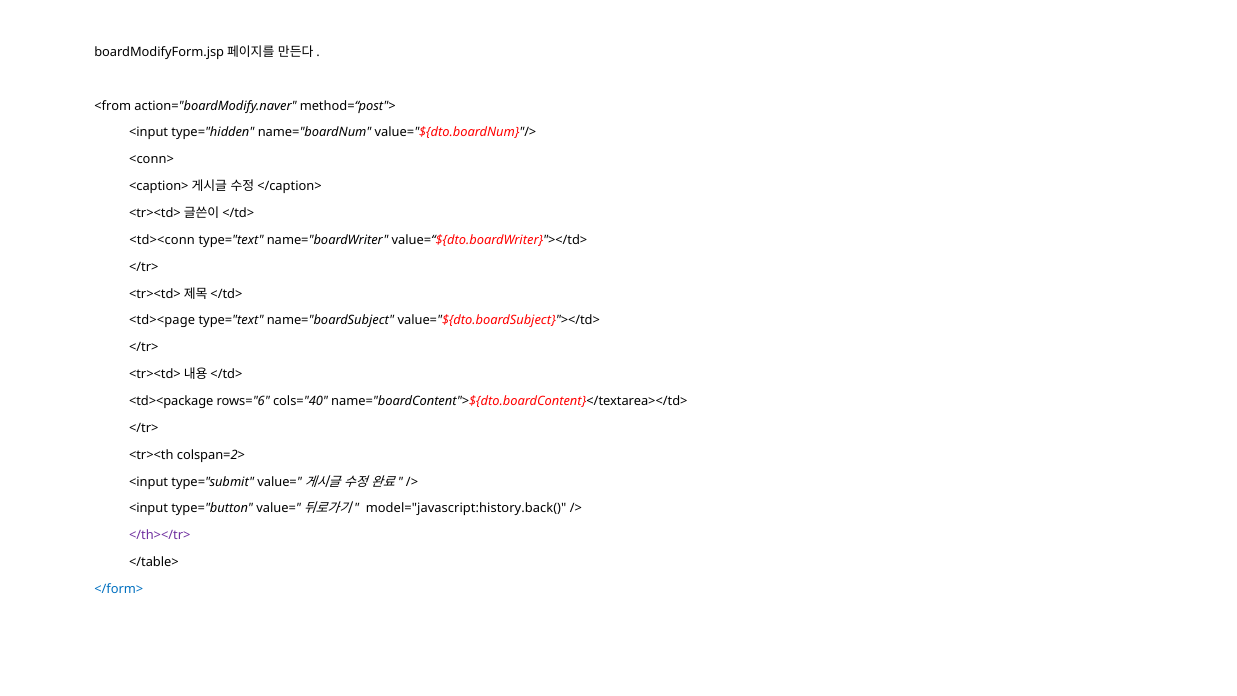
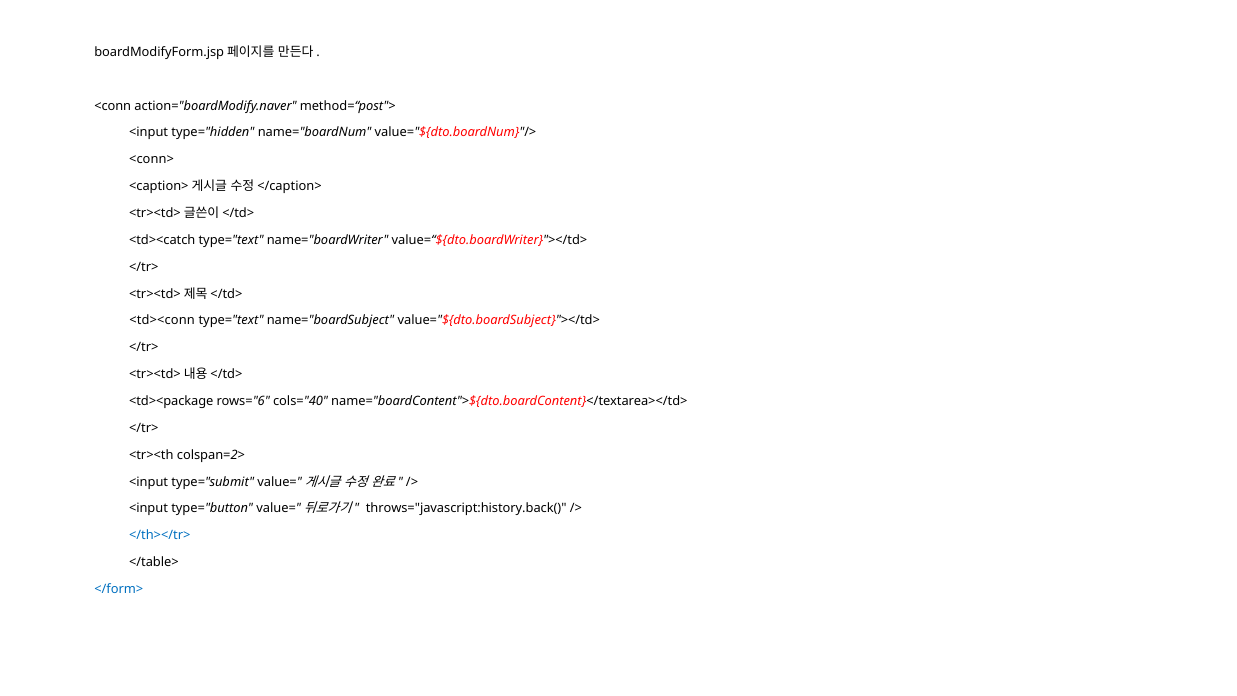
<from: <from -> <conn
<td><conn: <td><conn -> <td><catch
<td><page: <td><page -> <td><conn
model="javascript:history.back(: model="javascript:history.back( -> throws="javascript:history.back(
</th></tr> colour: purple -> blue
